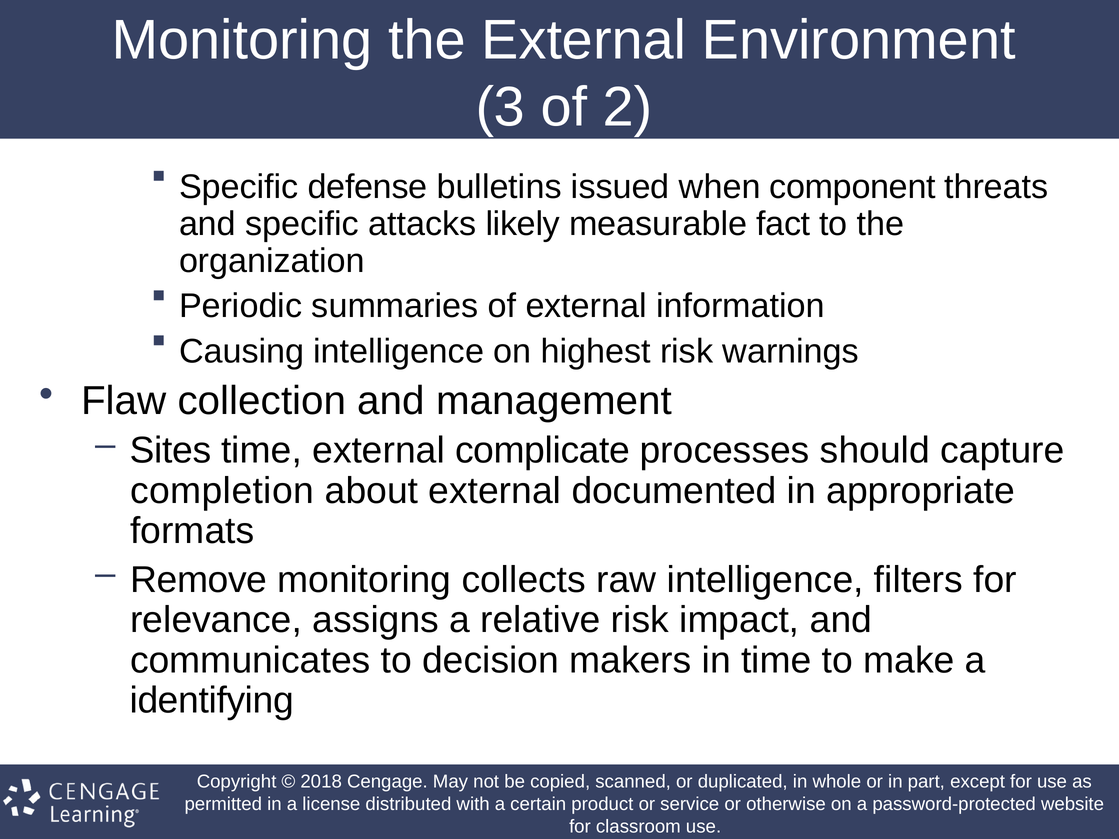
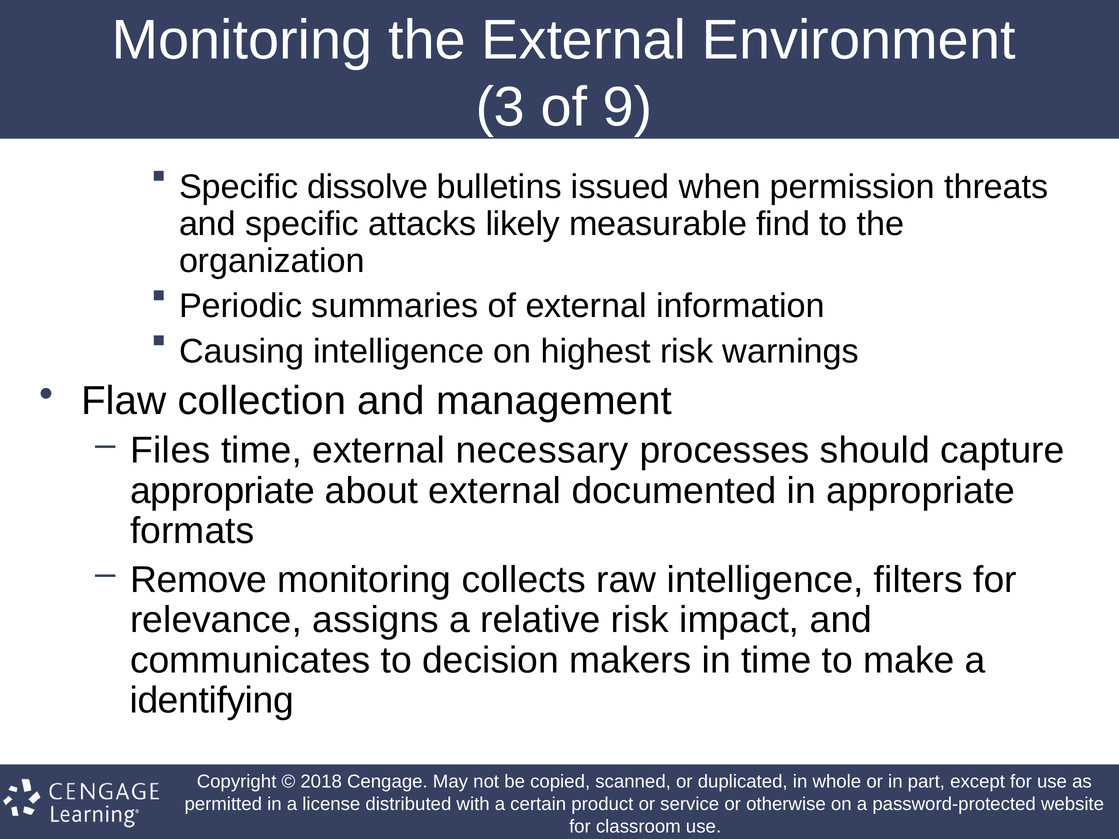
2: 2 -> 9
defense: defense -> dissolve
component: component -> permission
fact: fact -> find
Sites: Sites -> Files
complicate: complicate -> necessary
completion at (222, 491): completion -> appropriate
